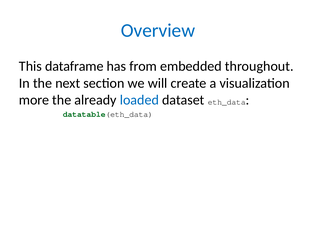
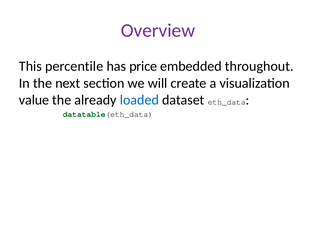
Overview colour: blue -> purple
dataframe: dataframe -> percentile
from: from -> price
more: more -> value
